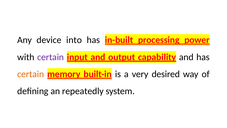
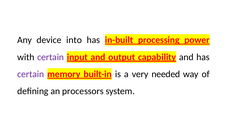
certain at (31, 74) colour: orange -> purple
desired: desired -> needed
repeatedly: repeatedly -> processors
